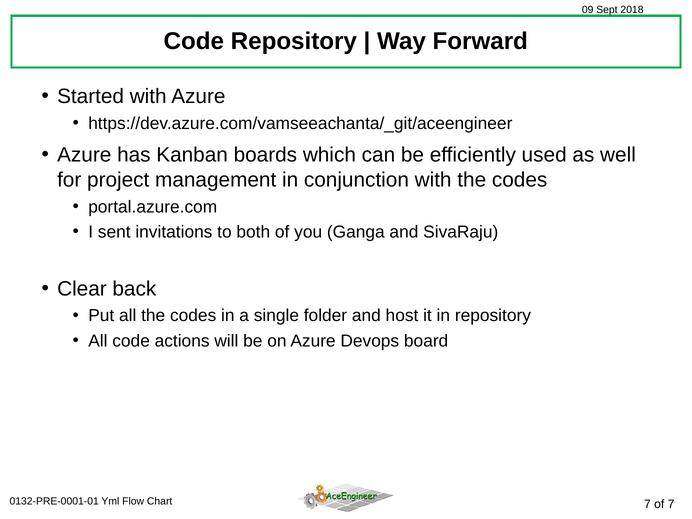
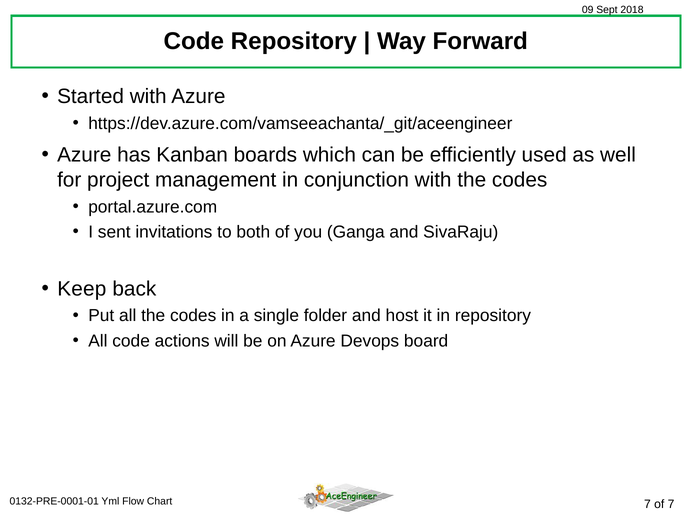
Clear: Clear -> Keep
